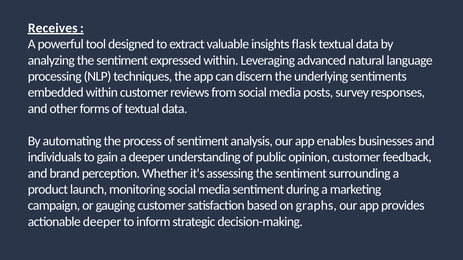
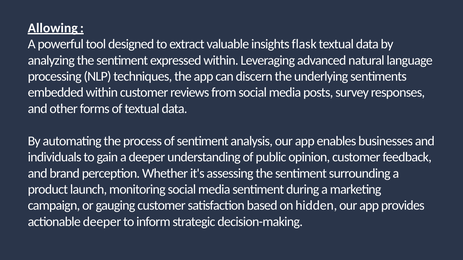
Receives: Receives -> Allowing
graphs: graphs -> hidden
